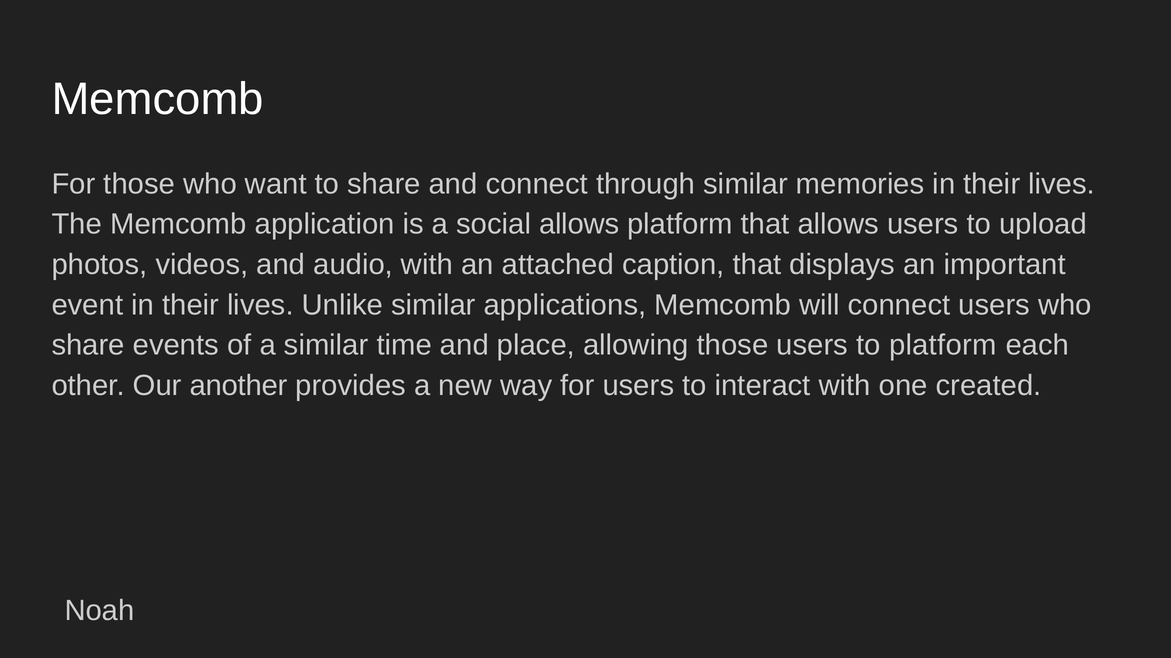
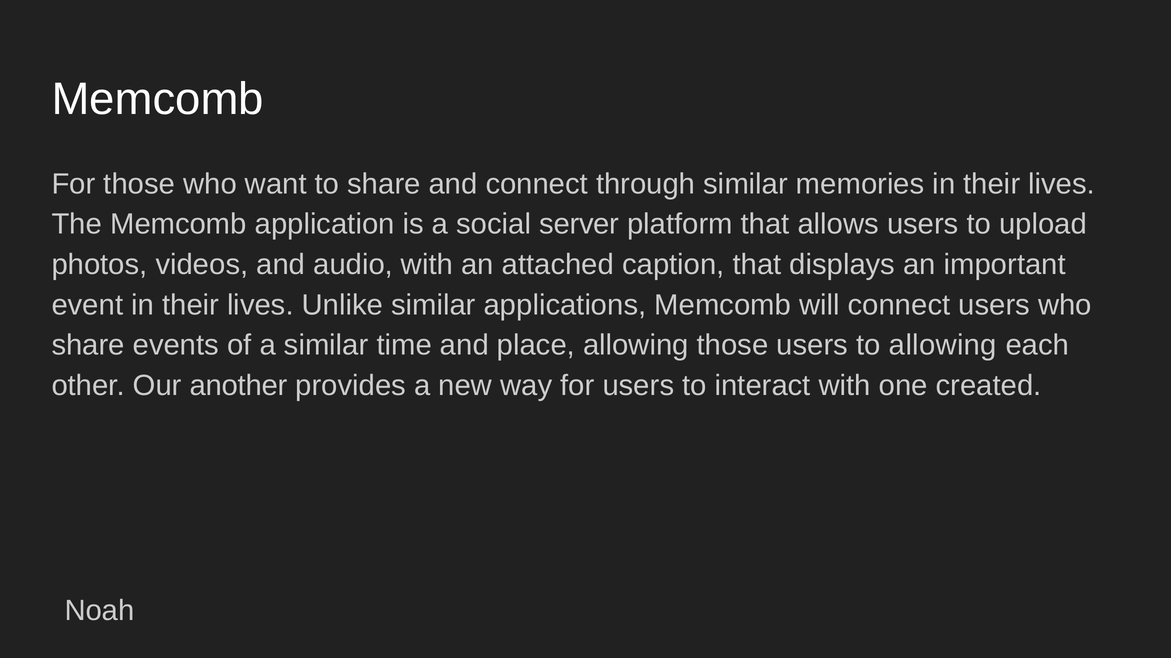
social allows: allows -> server
to platform: platform -> allowing
